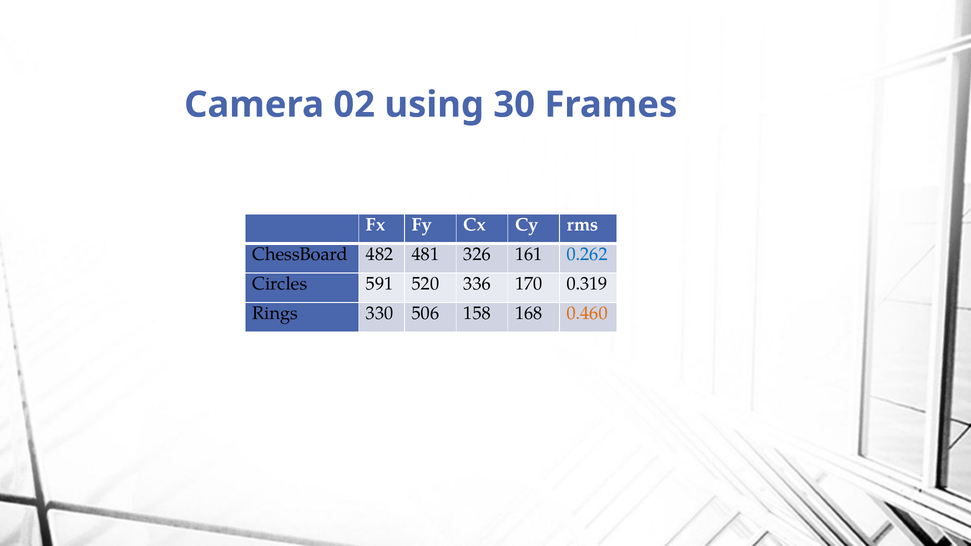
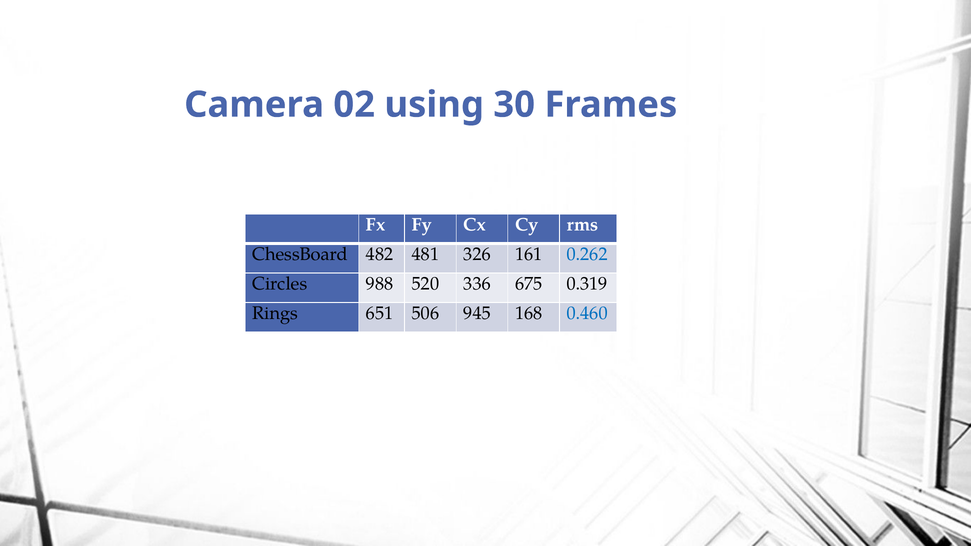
591: 591 -> 988
170: 170 -> 675
330: 330 -> 651
158: 158 -> 945
0.460 colour: orange -> blue
